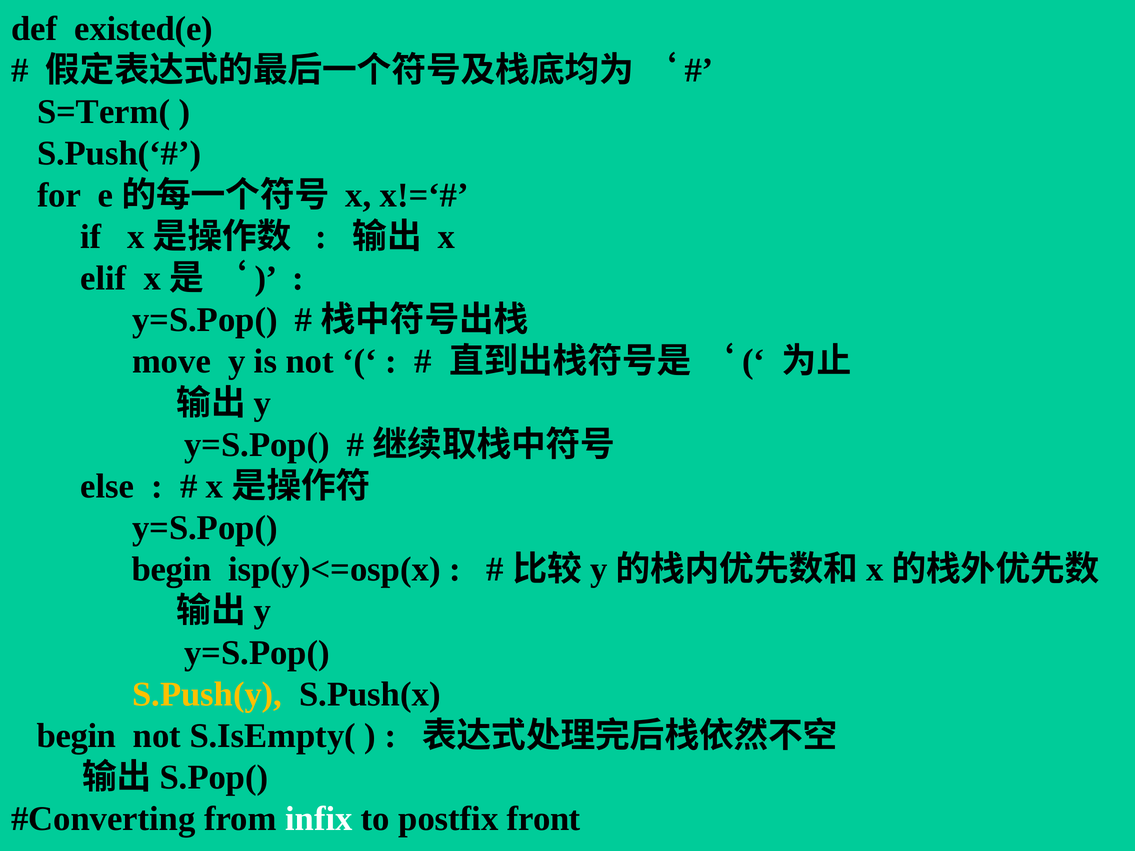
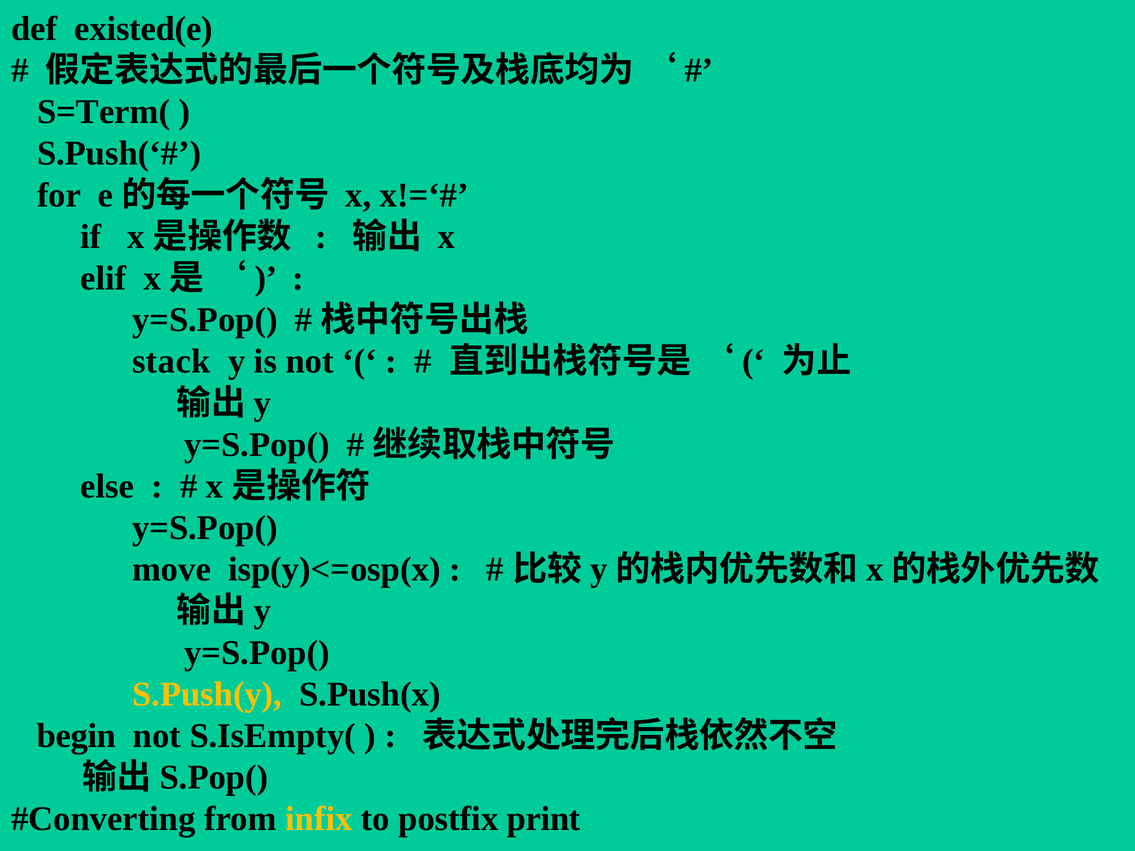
move: move -> stack
begin at (172, 570): begin -> move
infix colour: white -> yellow
front: front -> print
